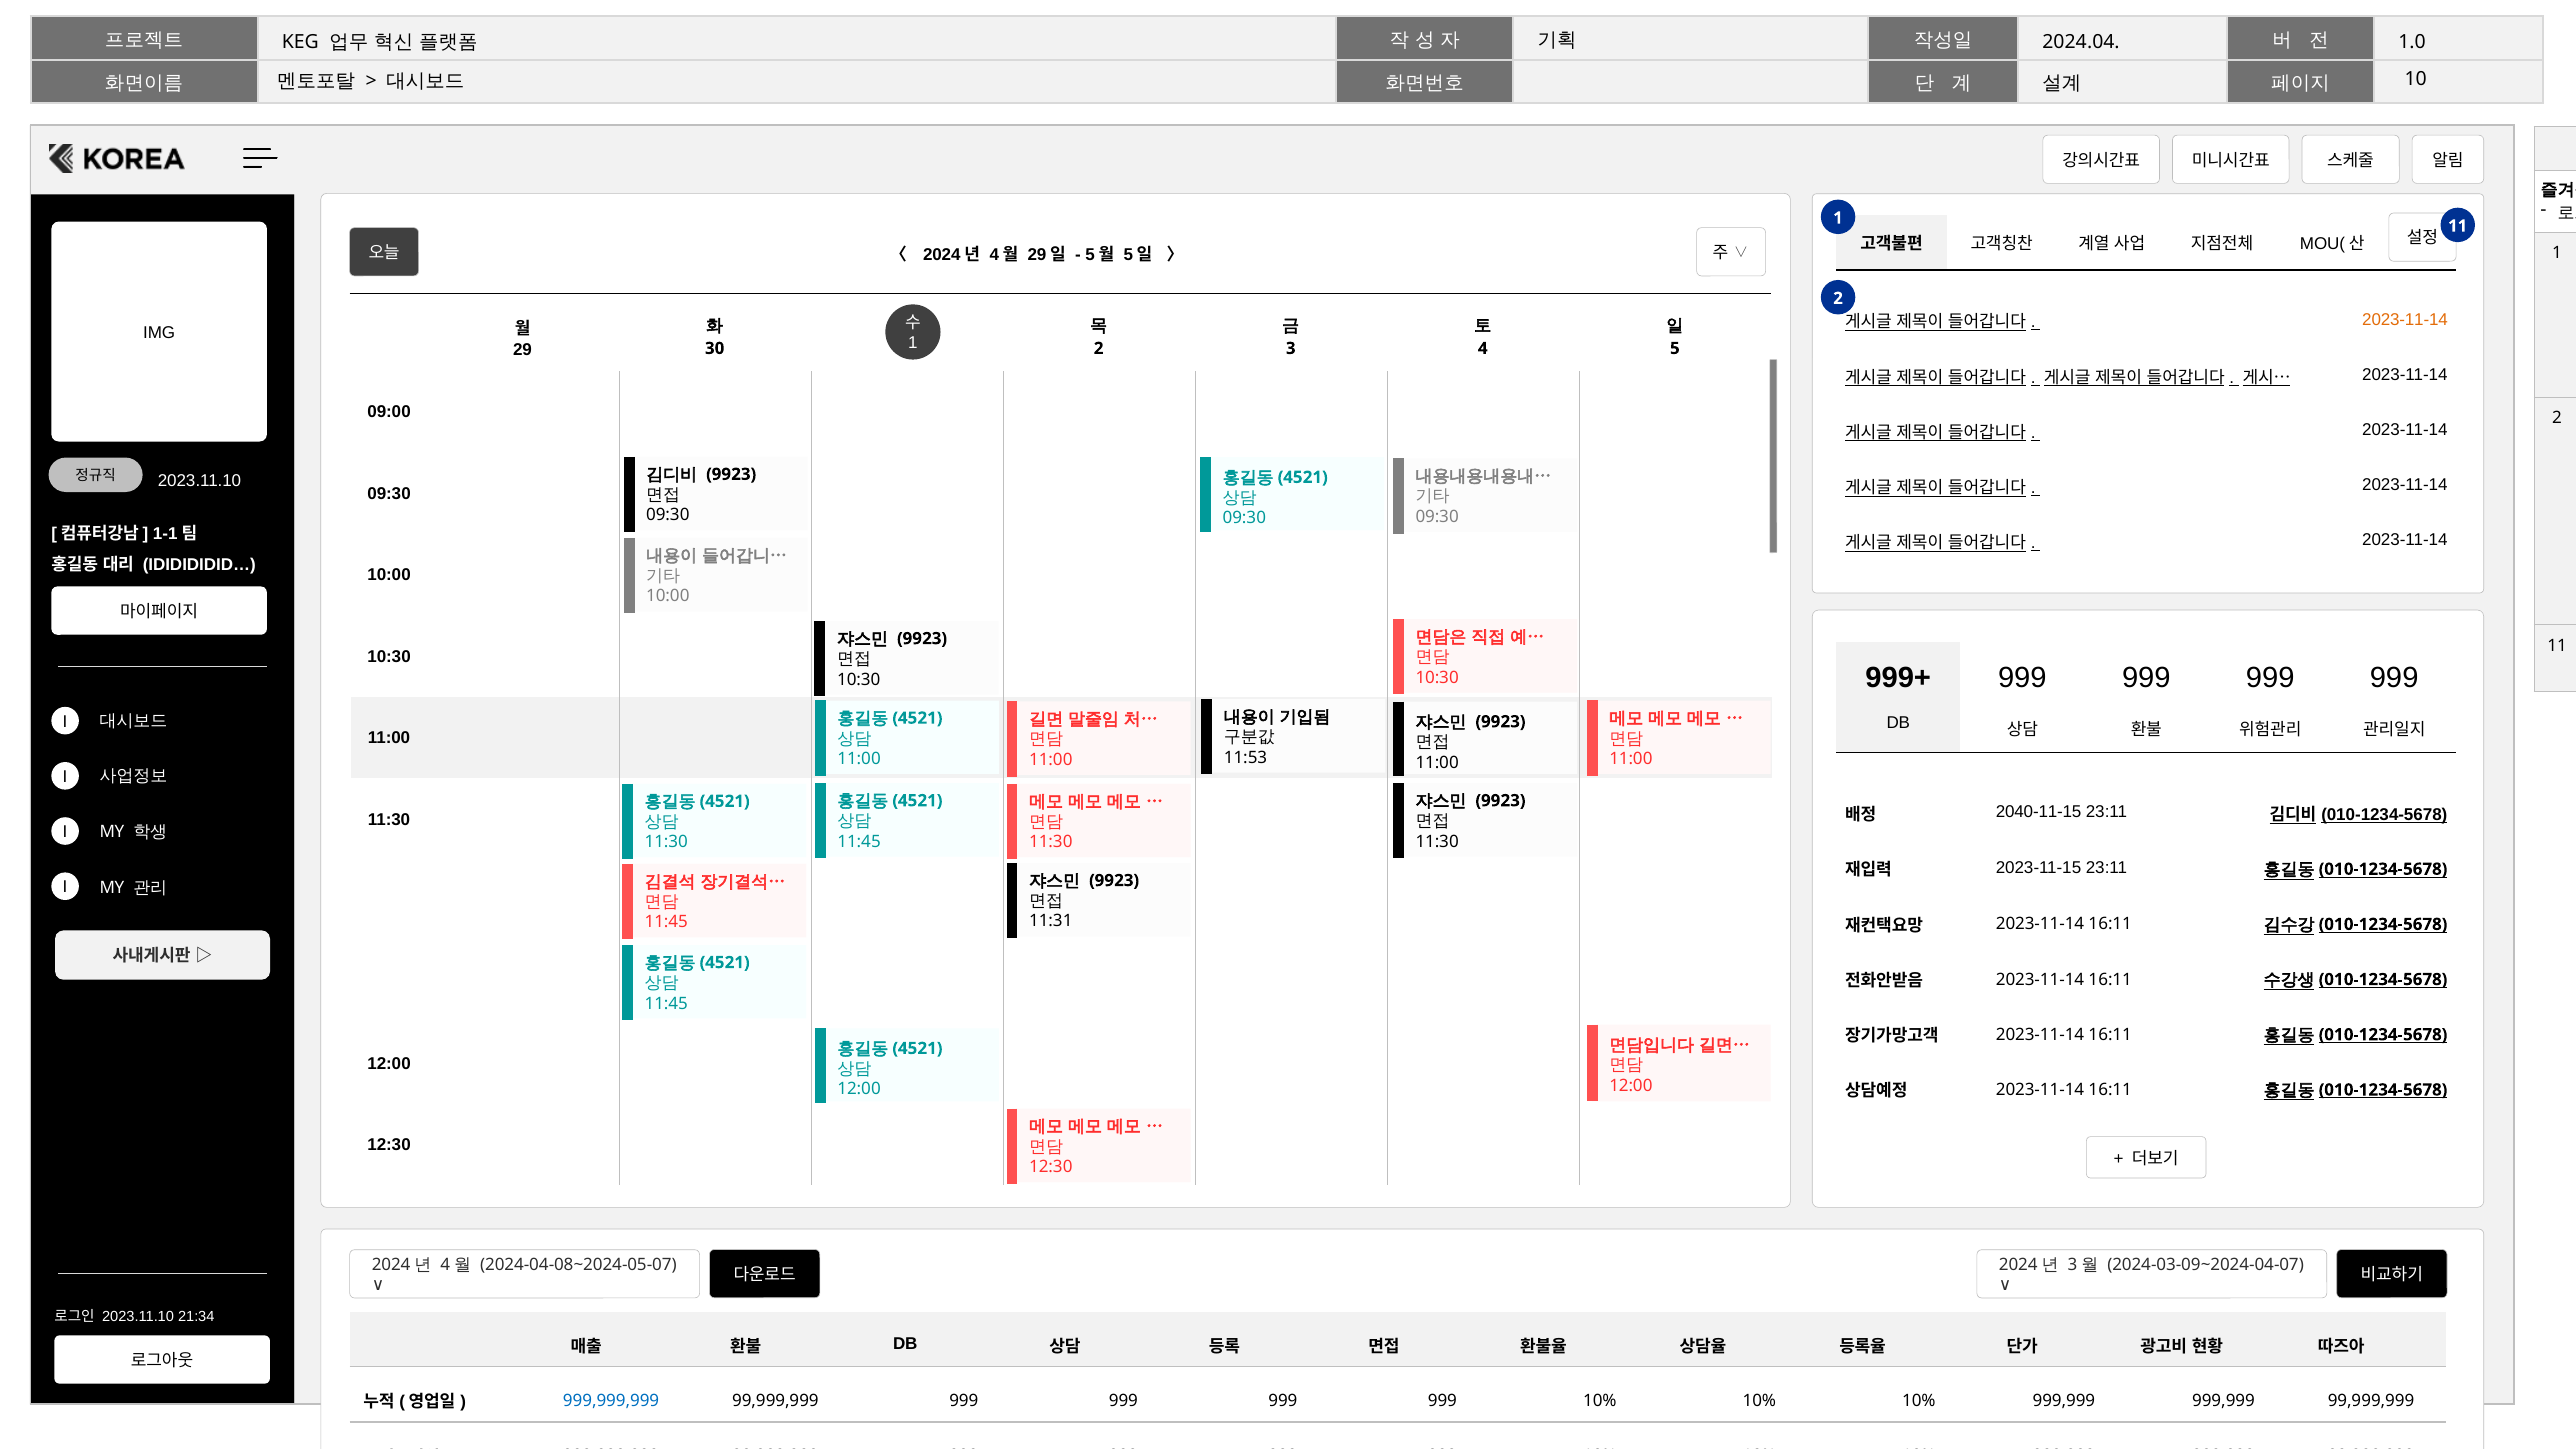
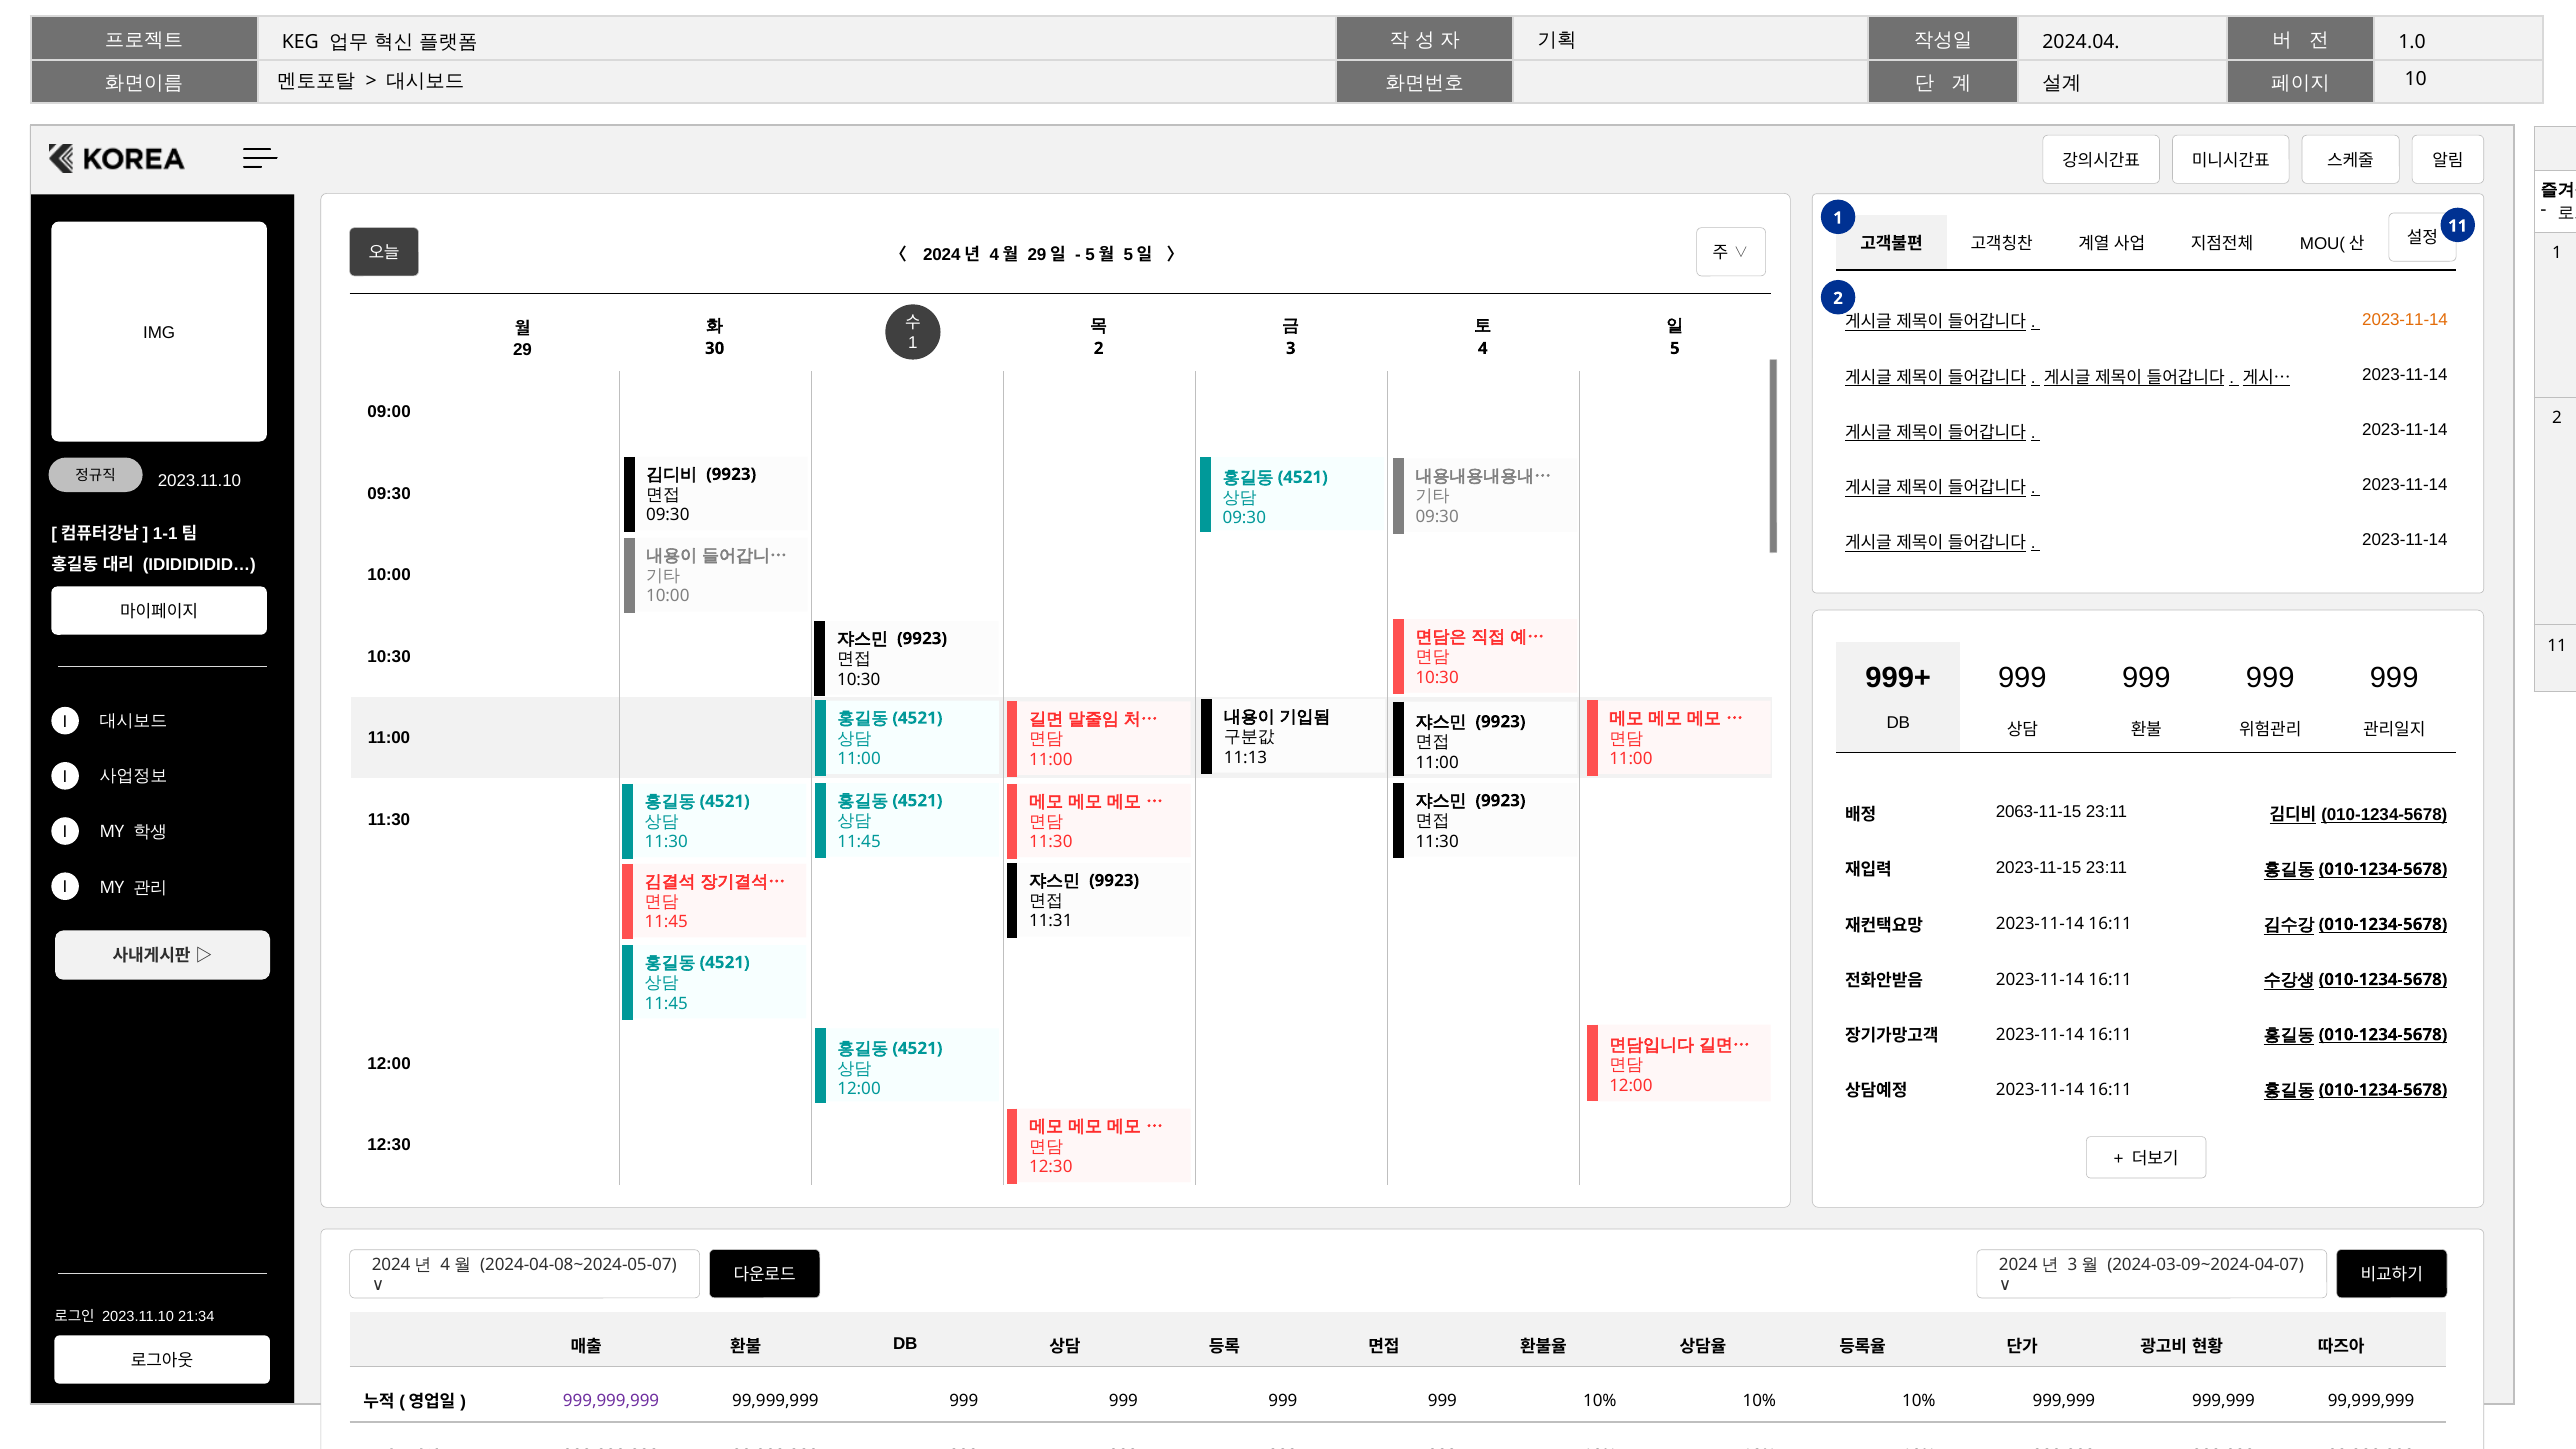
11:53: 11:53 -> 11:13
2040-11-15: 2040-11-15 -> 2063-11-15
999,999,999 at (611, 1401) colour: blue -> purple
